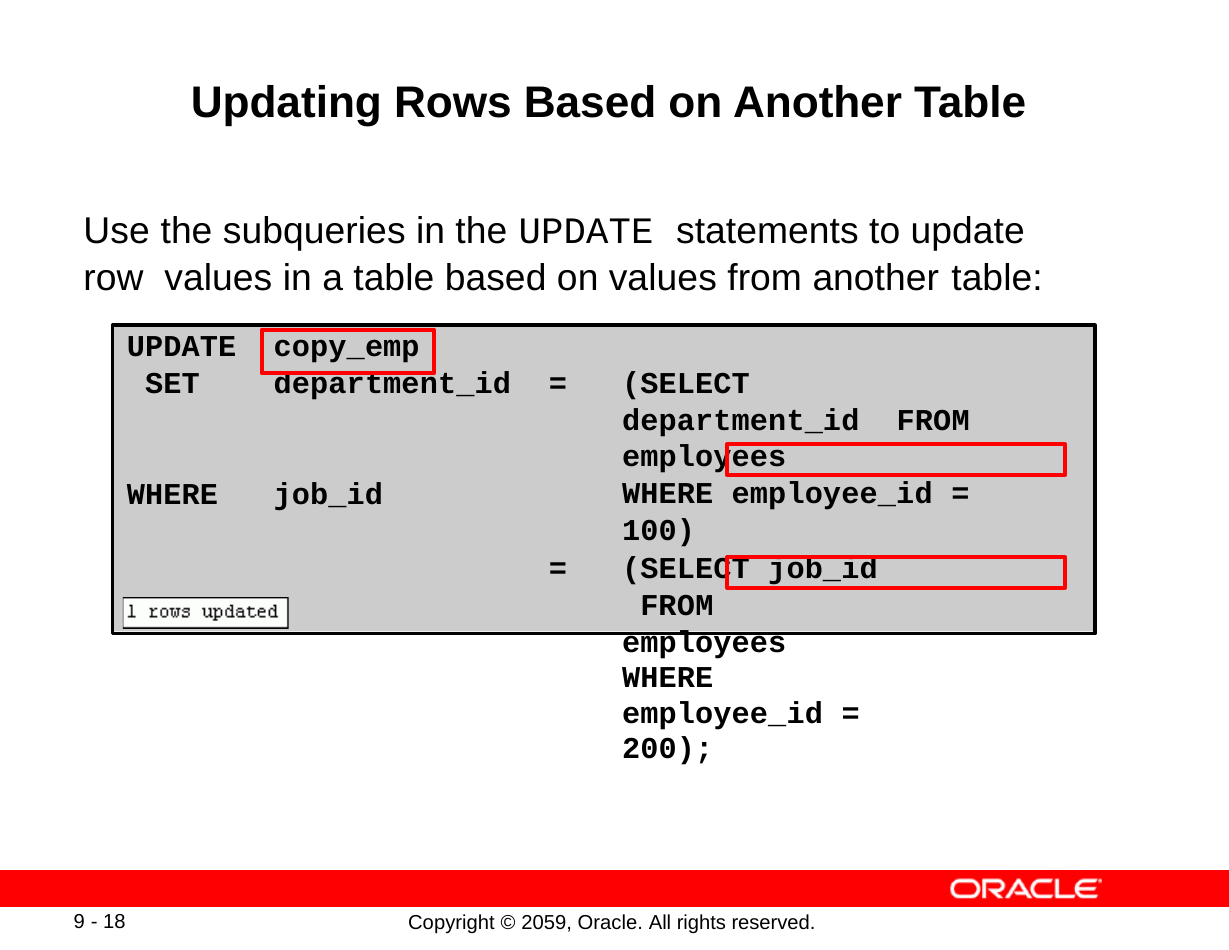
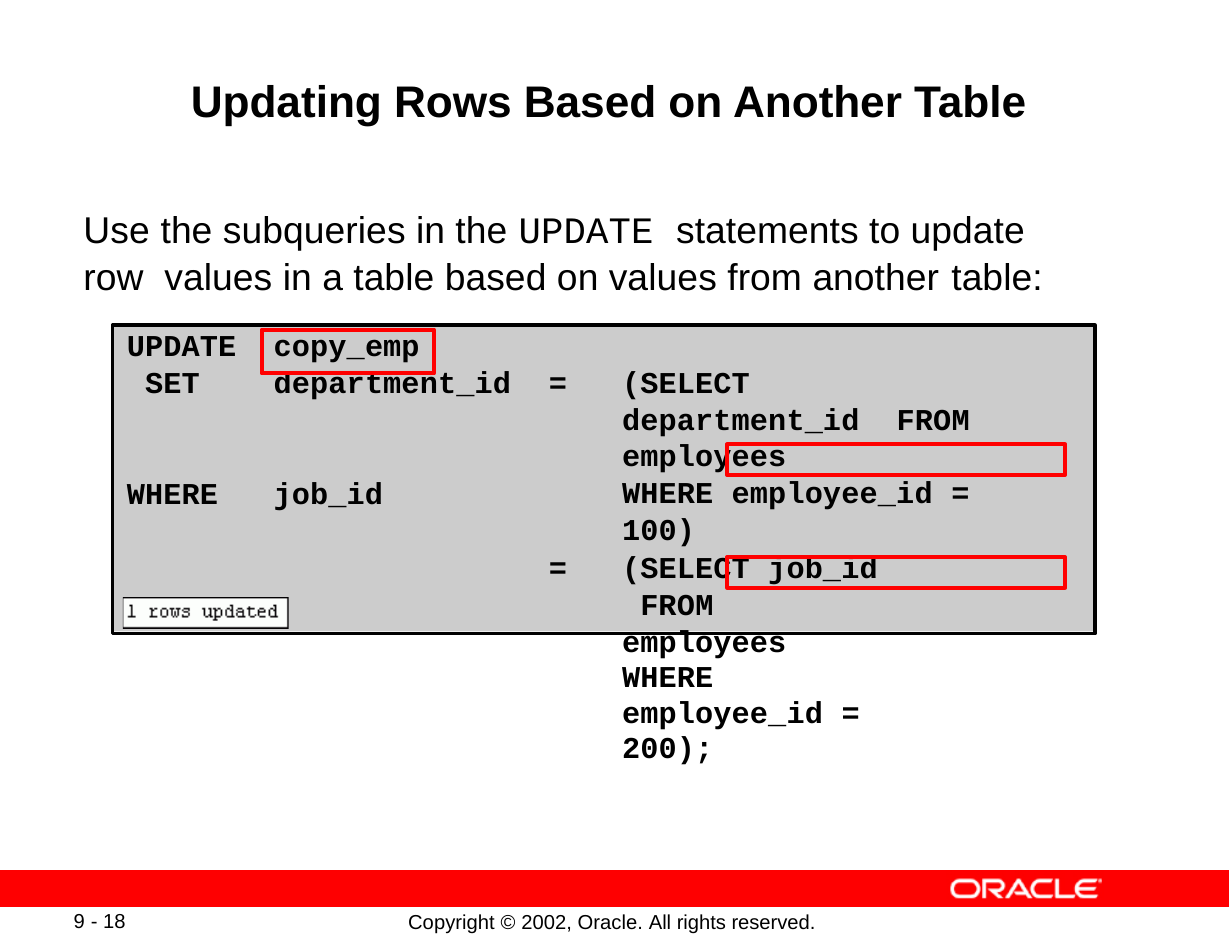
2059: 2059 -> 2002
